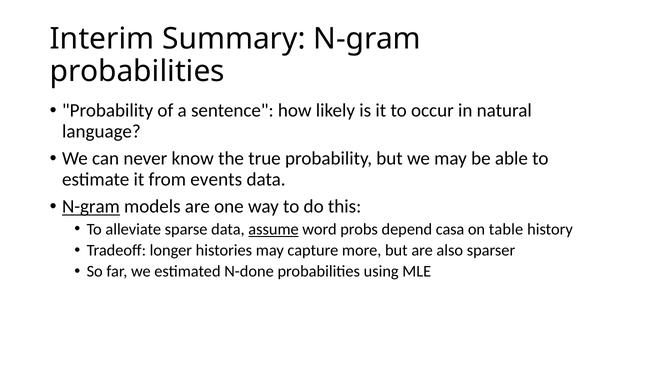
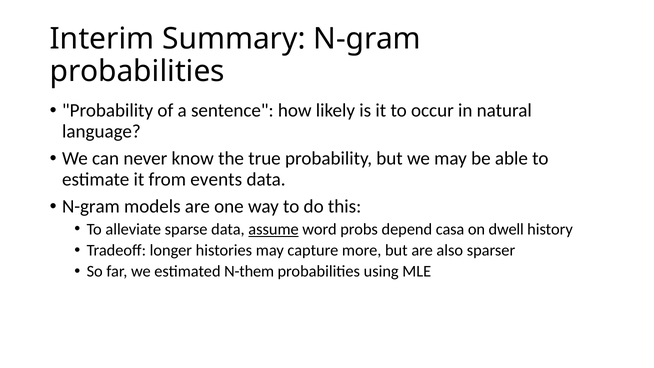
N-gram at (91, 207) underline: present -> none
table: table -> dwell
N-done: N-done -> N-them
